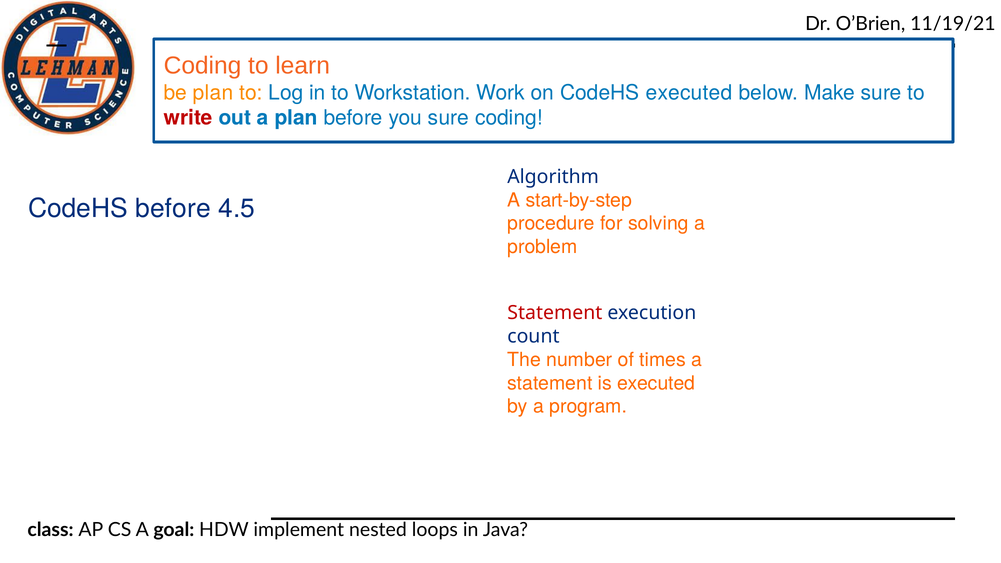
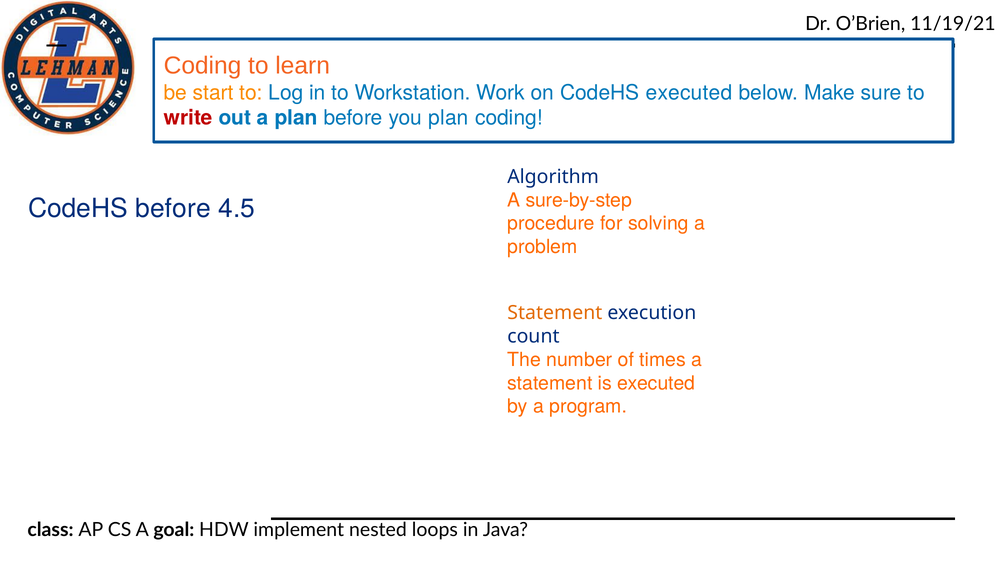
be plan: plan -> start
you sure: sure -> plan
start-by-step: start-by-step -> sure-by-step
Statement at (555, 313) colour: red -> orange
